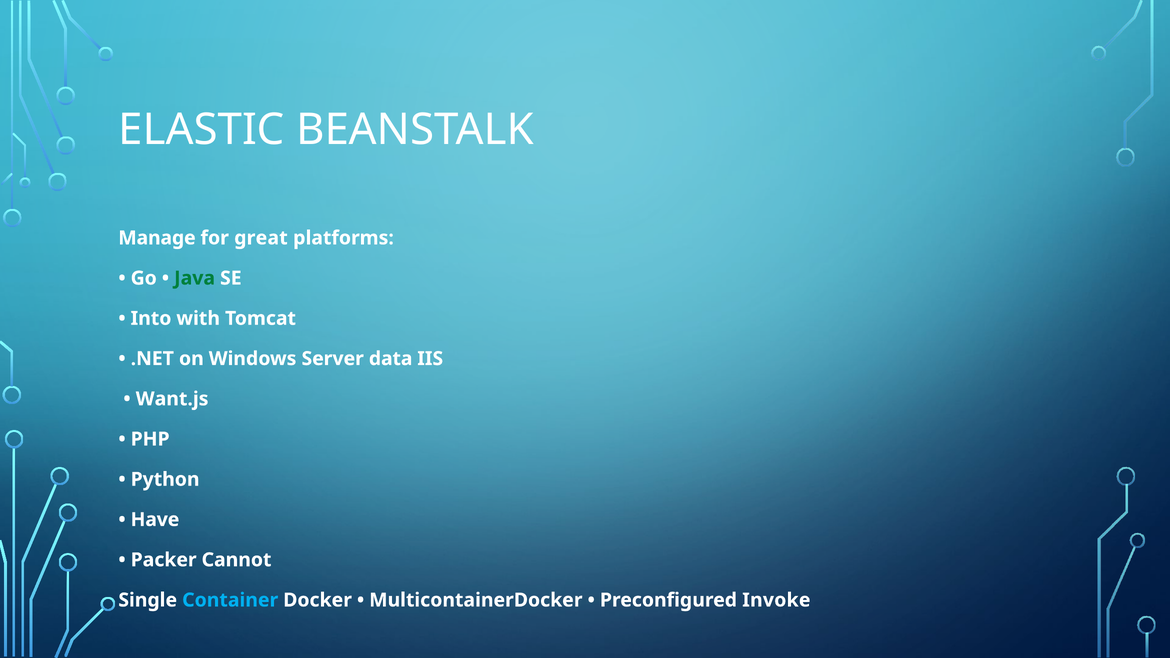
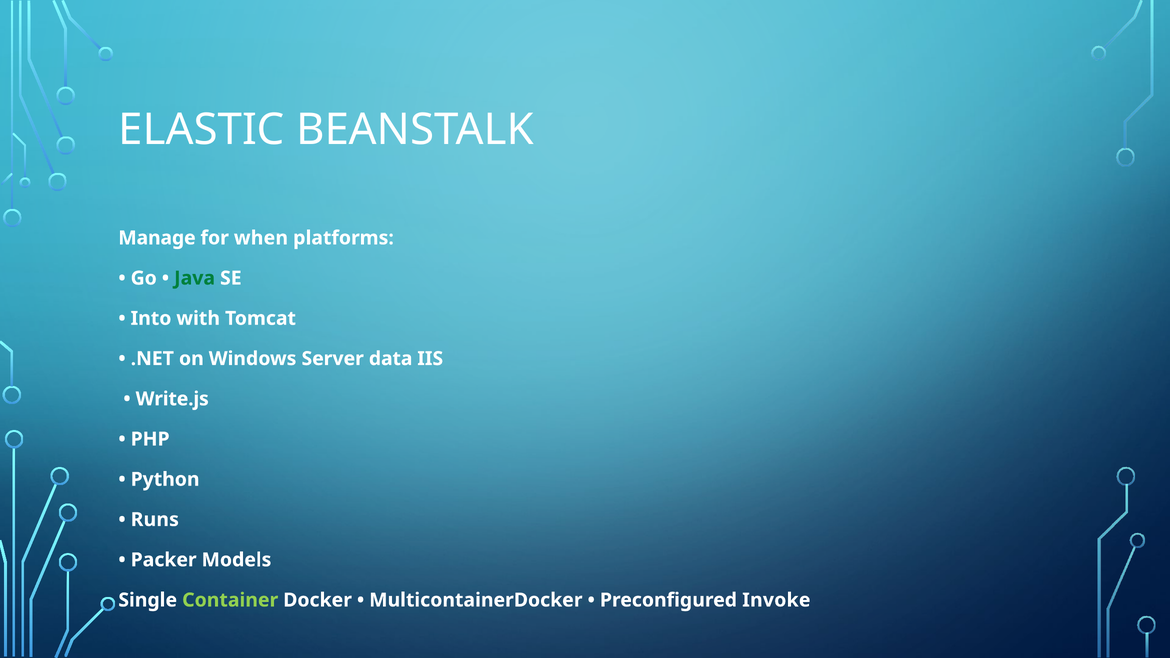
great: great -> when
Want.js: Want.js -> Write.js
Have: Have -> Runs
Cannot: Cannot -> Models
Container colour: light blue -> light green
